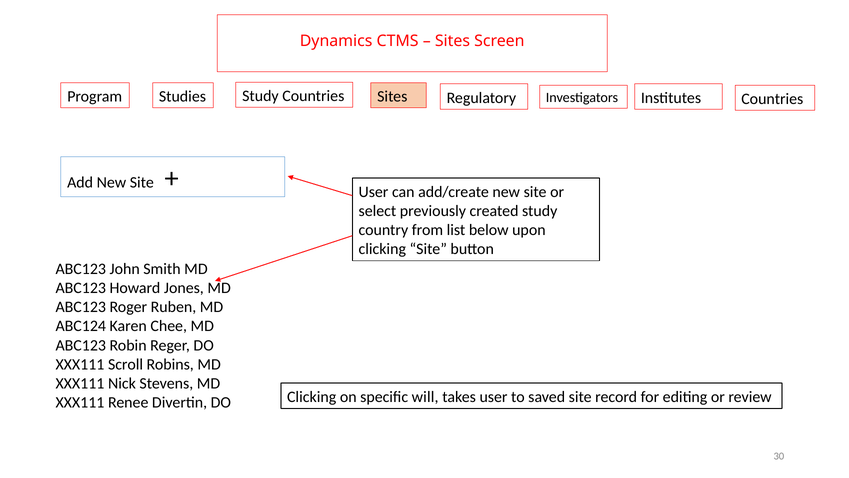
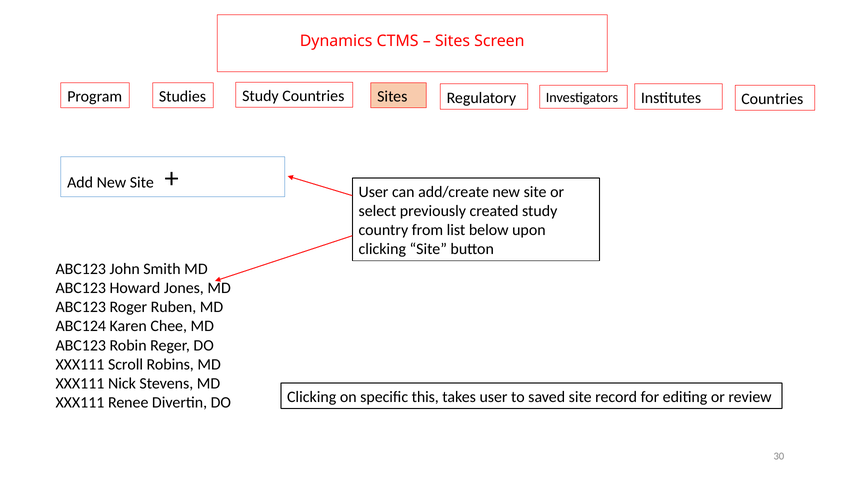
will: will -> this
